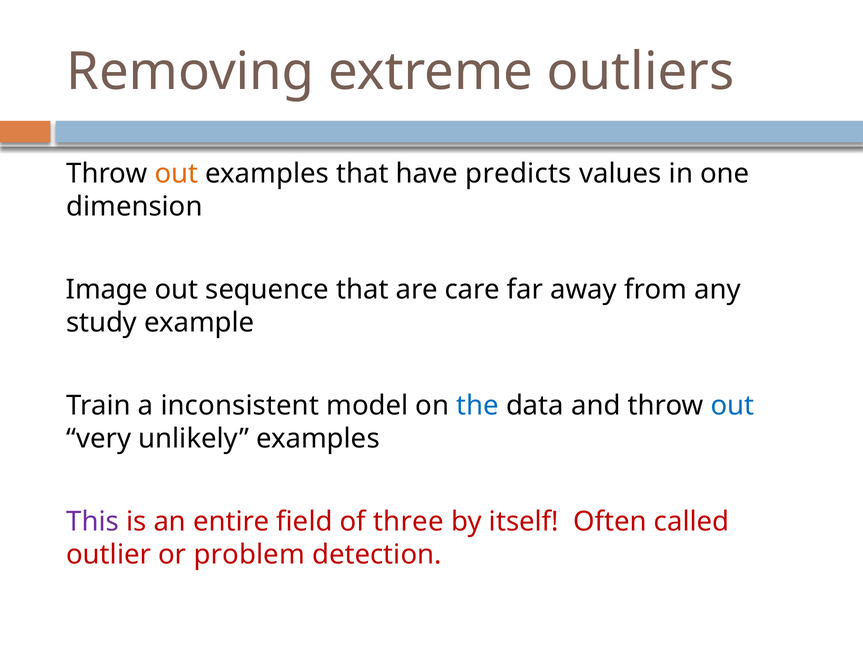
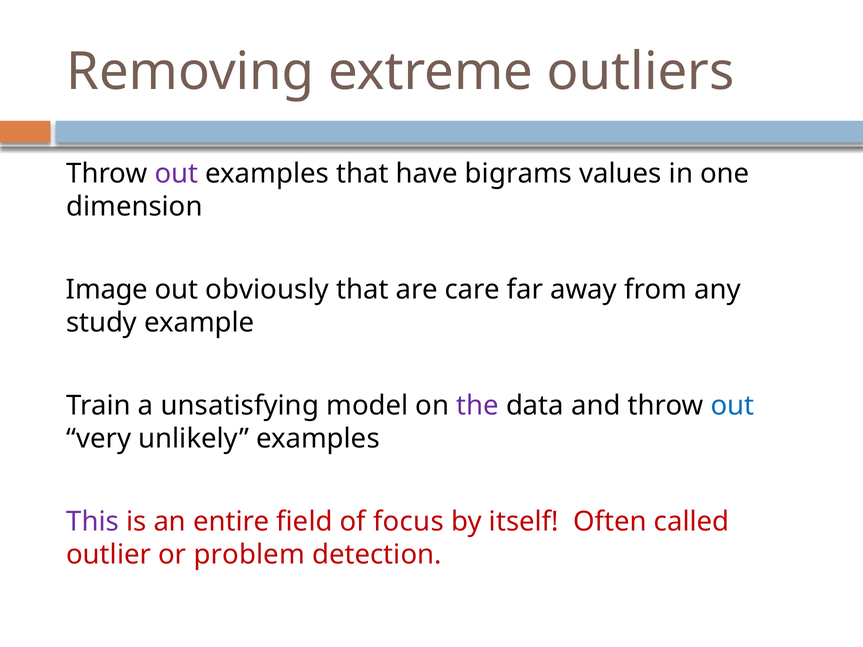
out at (176, 174) colour: orange -> purple
predicts: predicts -> bigrams
sequence: sequence -> obviously
inconsistent: inconsistent -> unsatisfying
the colour: blue -> purple
three: three -> focus
